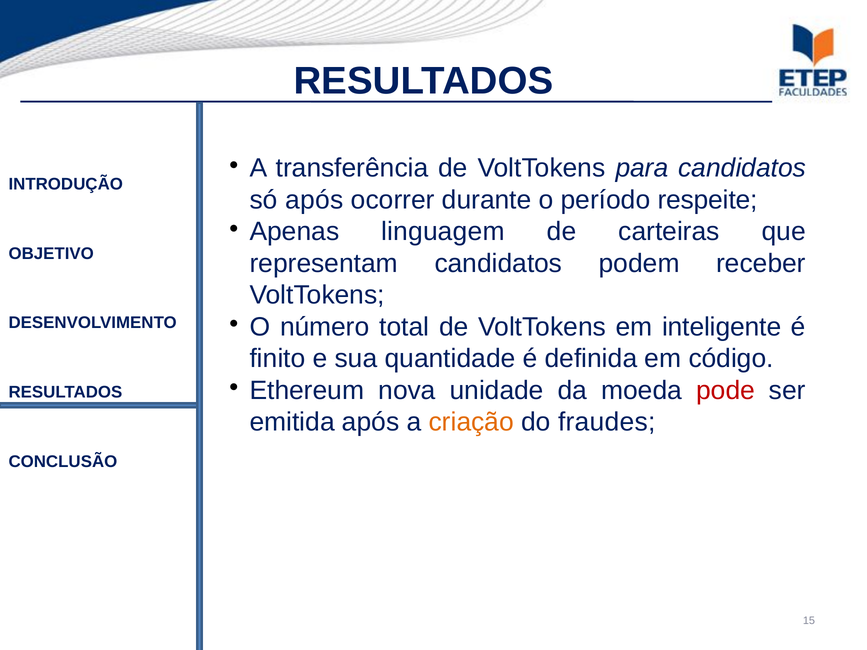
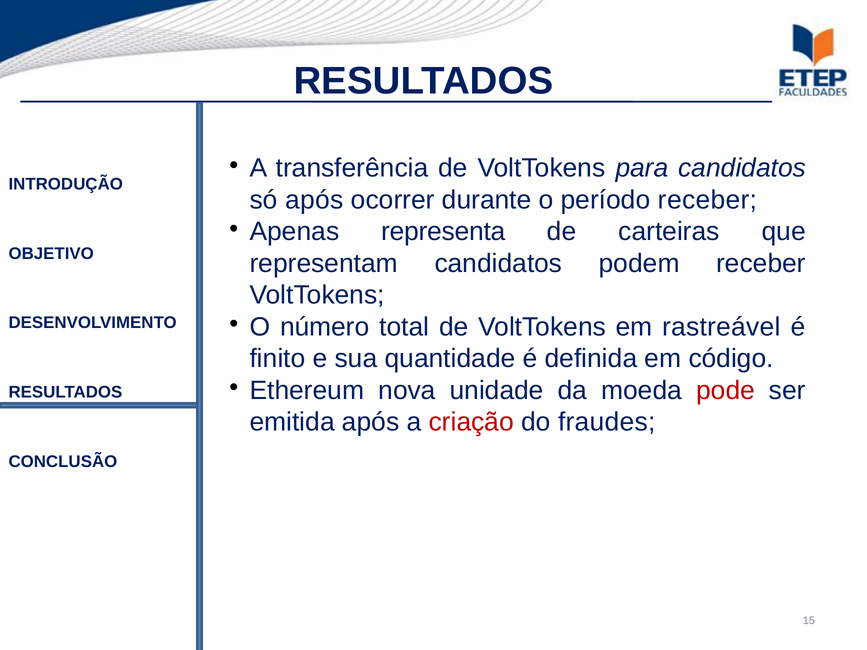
período respeite: respeite -> receber
linguagem: linguagem -> representa
inteligente: inteligente -> rastreável
criação colour: orange -> red
